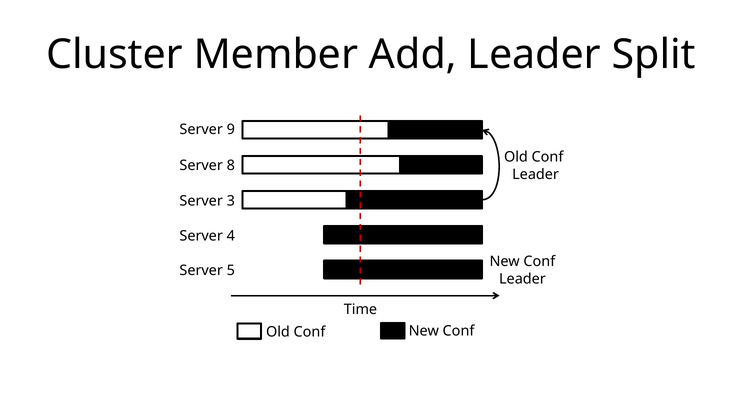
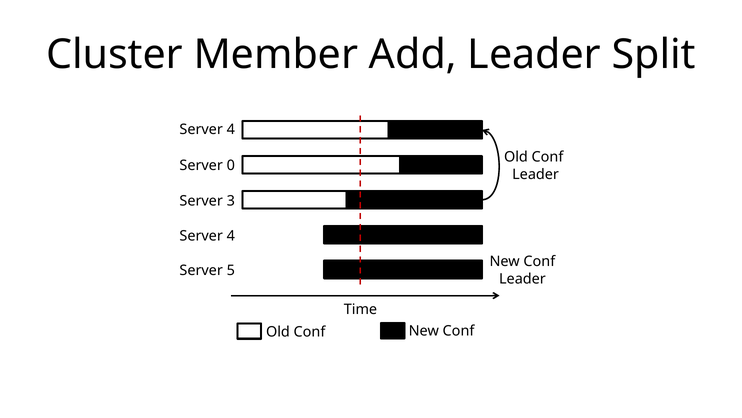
9 at (231, 129): 9 -> 4
8: 8 -> 0
